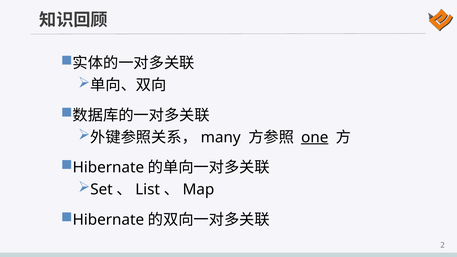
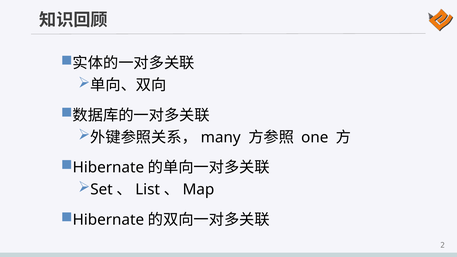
one underline: present -> none
